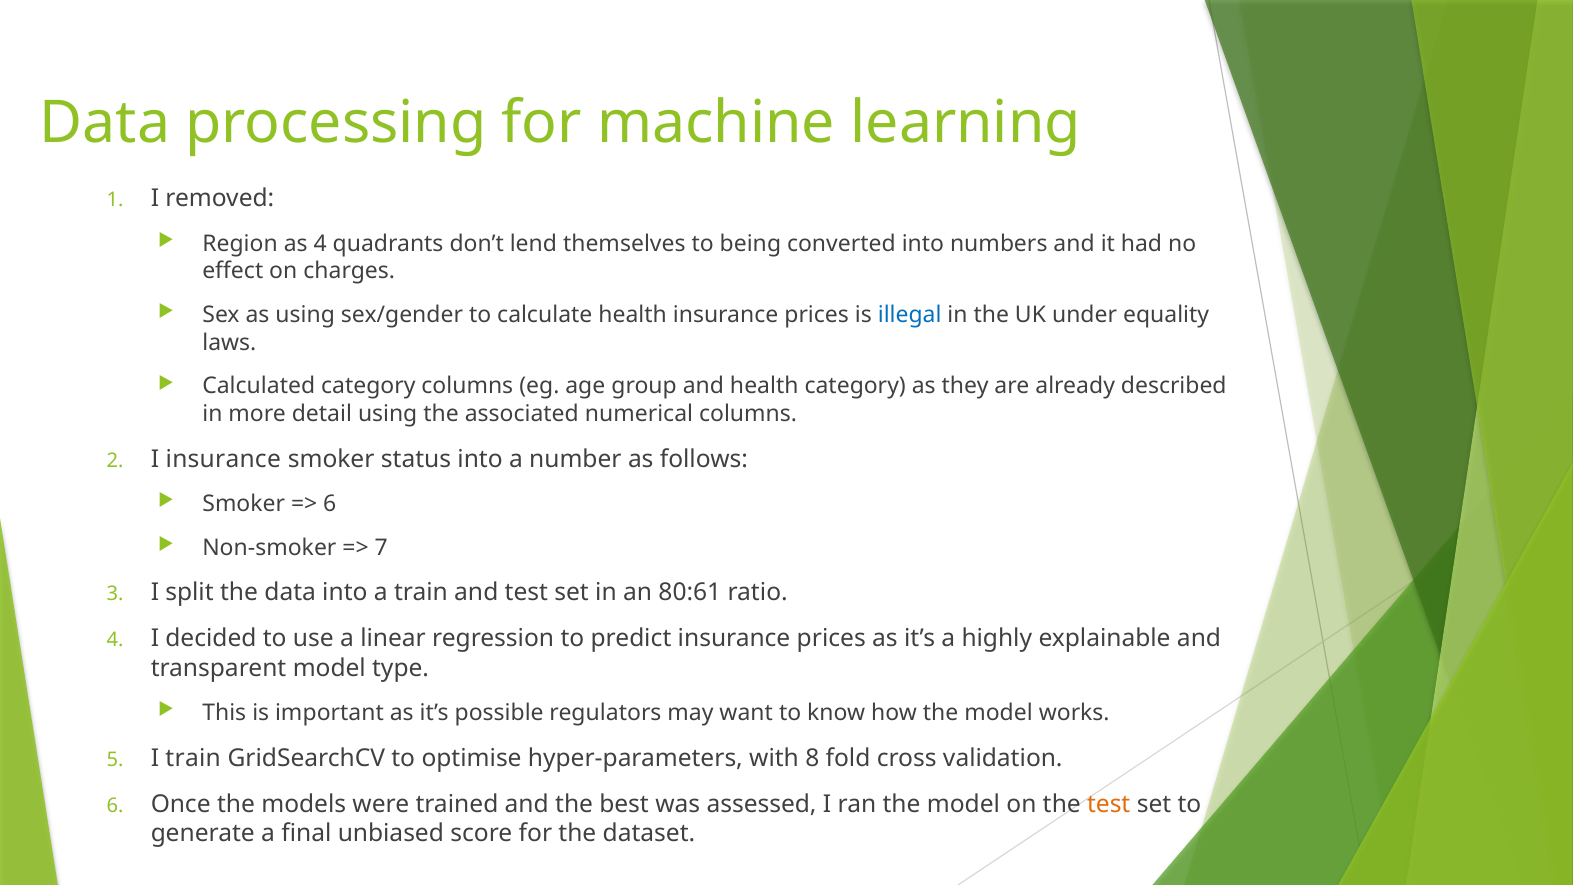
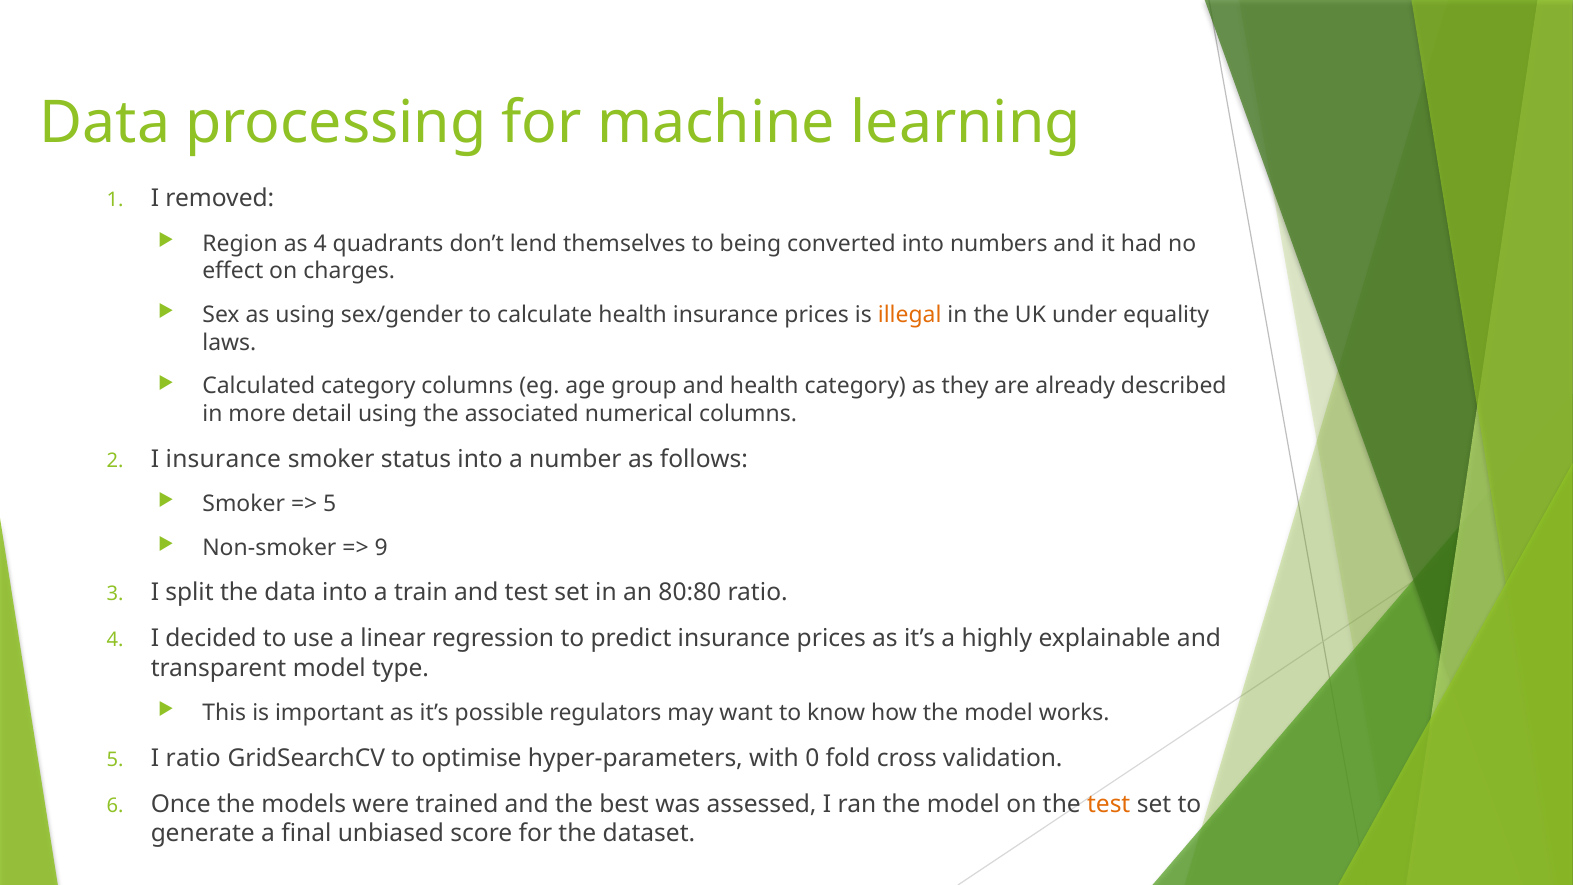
illegal colour: blue -> orange
6 at (330, 504): 6 -> 5
7: 7 -> 9
80:61: 80:61 -> 80:80
I train: train -> ratio
8: 8 -> 0
